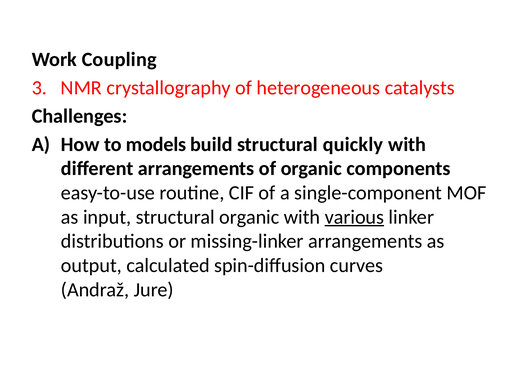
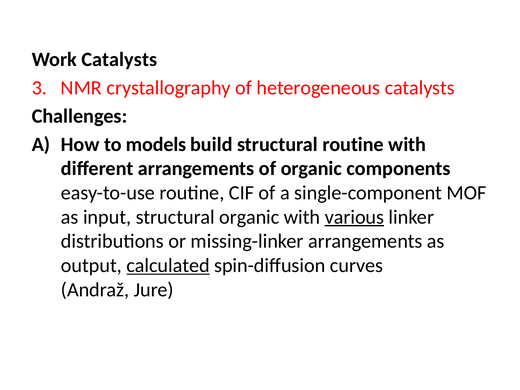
Work Coupling: Coupling -> Catalysts
structural quickly: quickly -> routine
calculated underline: none -> present
